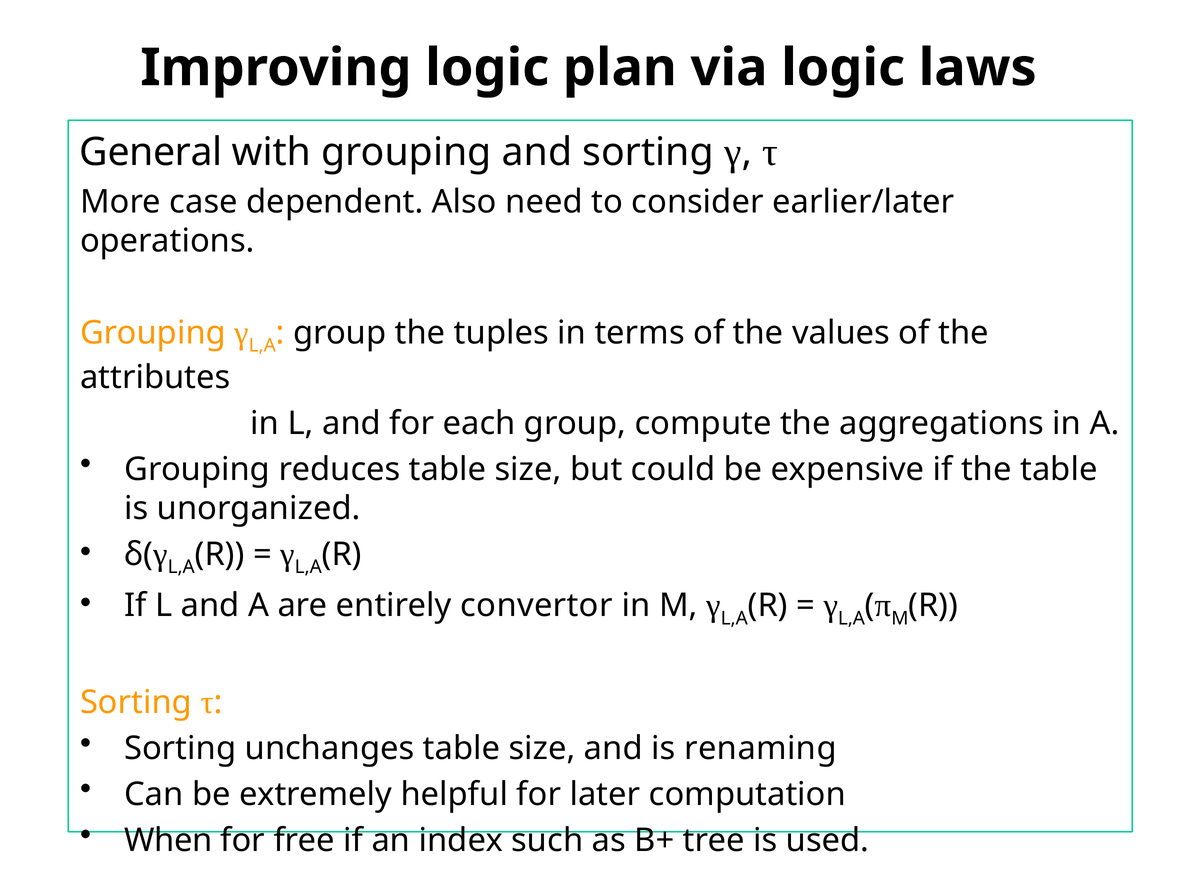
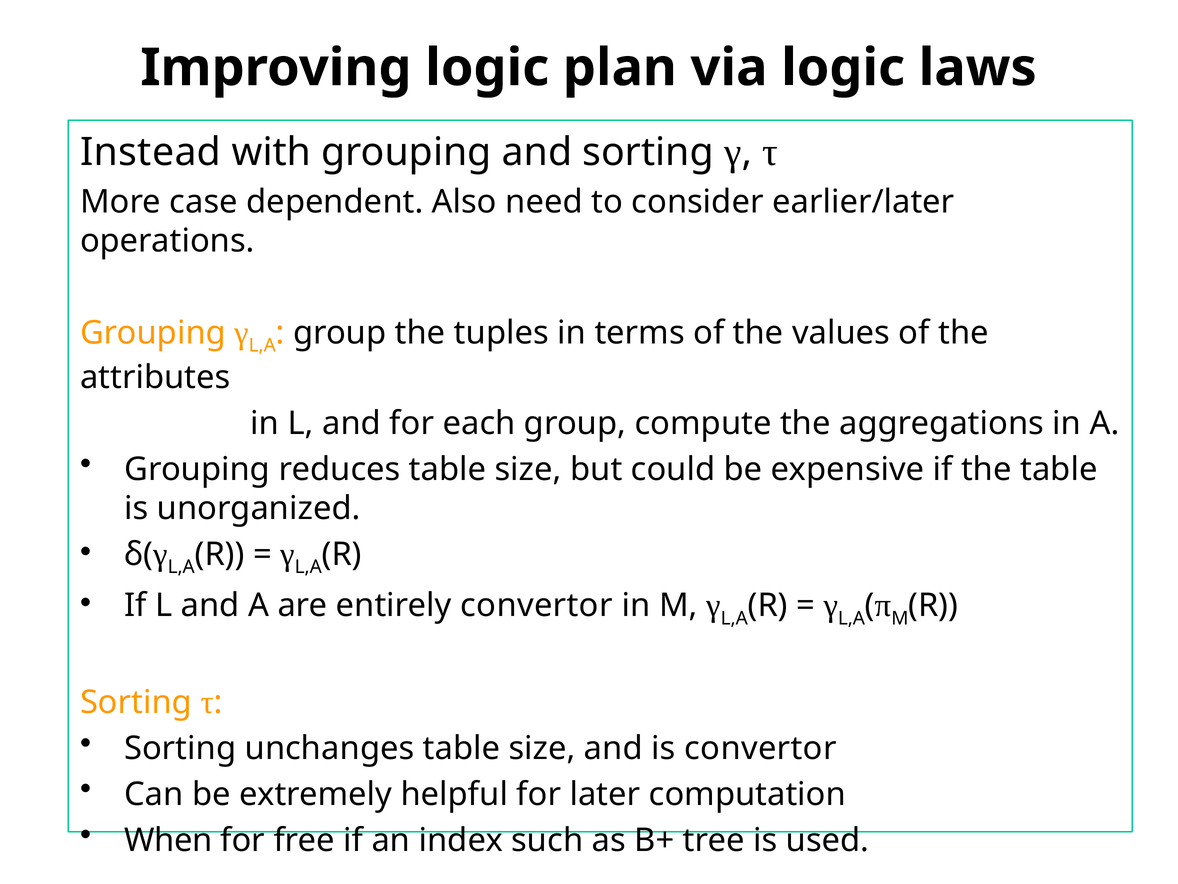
General: General -> Instead
is renaming: renaming -> convertor
